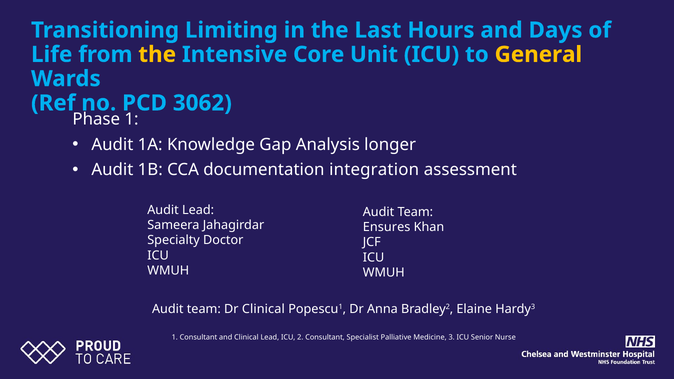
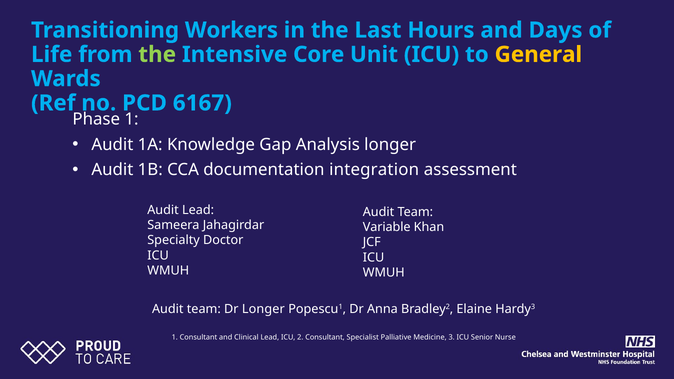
Limiting: Limiting -> Workers
the at (157, 54) colour: yellow -> light green
3062: 3062 -> 6167
Ensures: Ensures -> Variable
Dr Clinical: Clinical -> Longer
